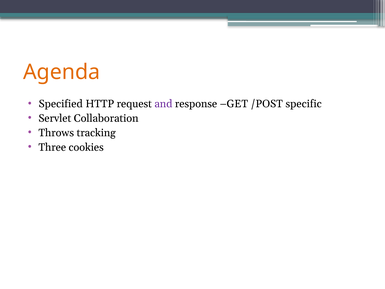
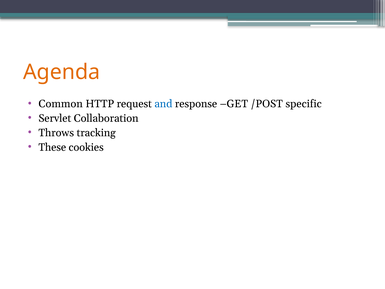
Specified: Specified -> Common
and colour: purple -> blue
Three: Three -> These
